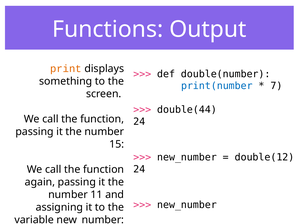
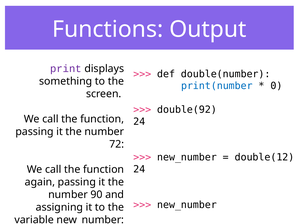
print colour: orange -> purple
7: 7 -> 0
double(44: double(44 -> double(92
15: 15 -> 72
11: 11 -> 90
